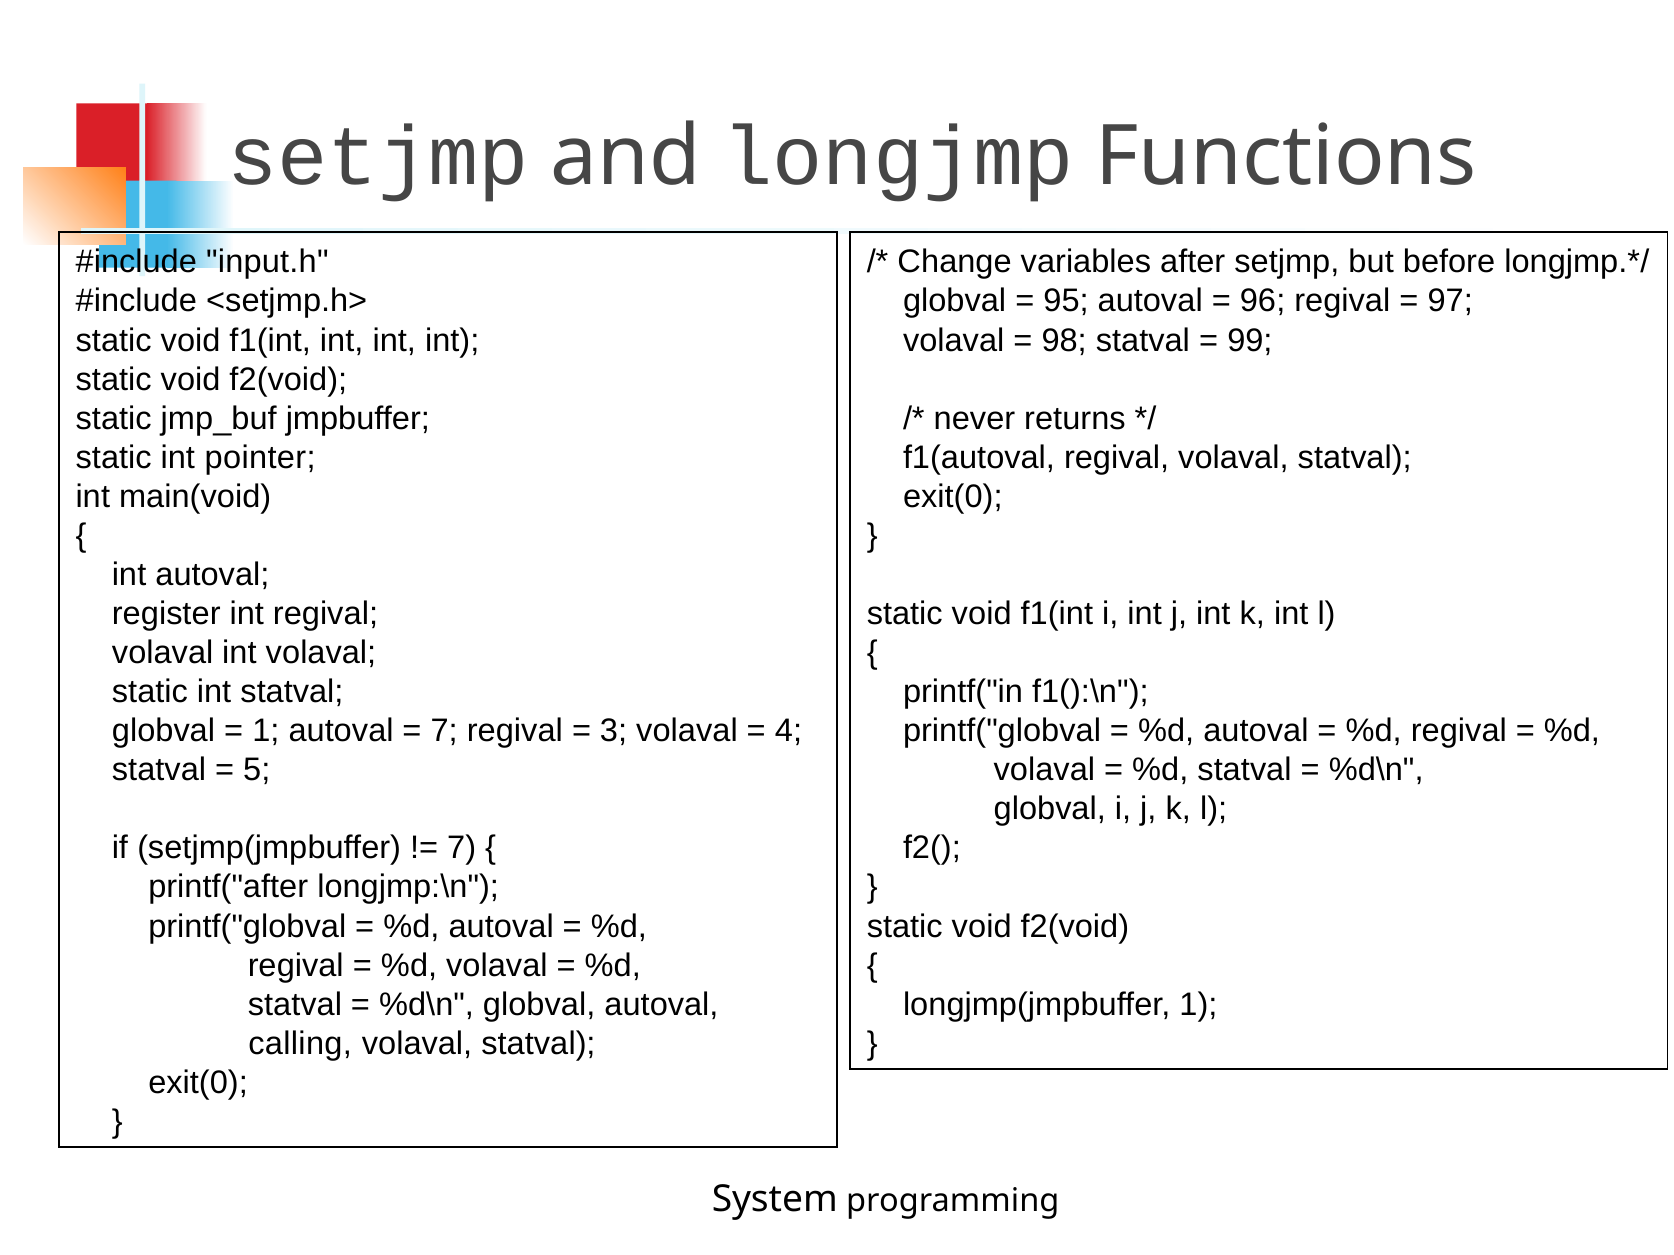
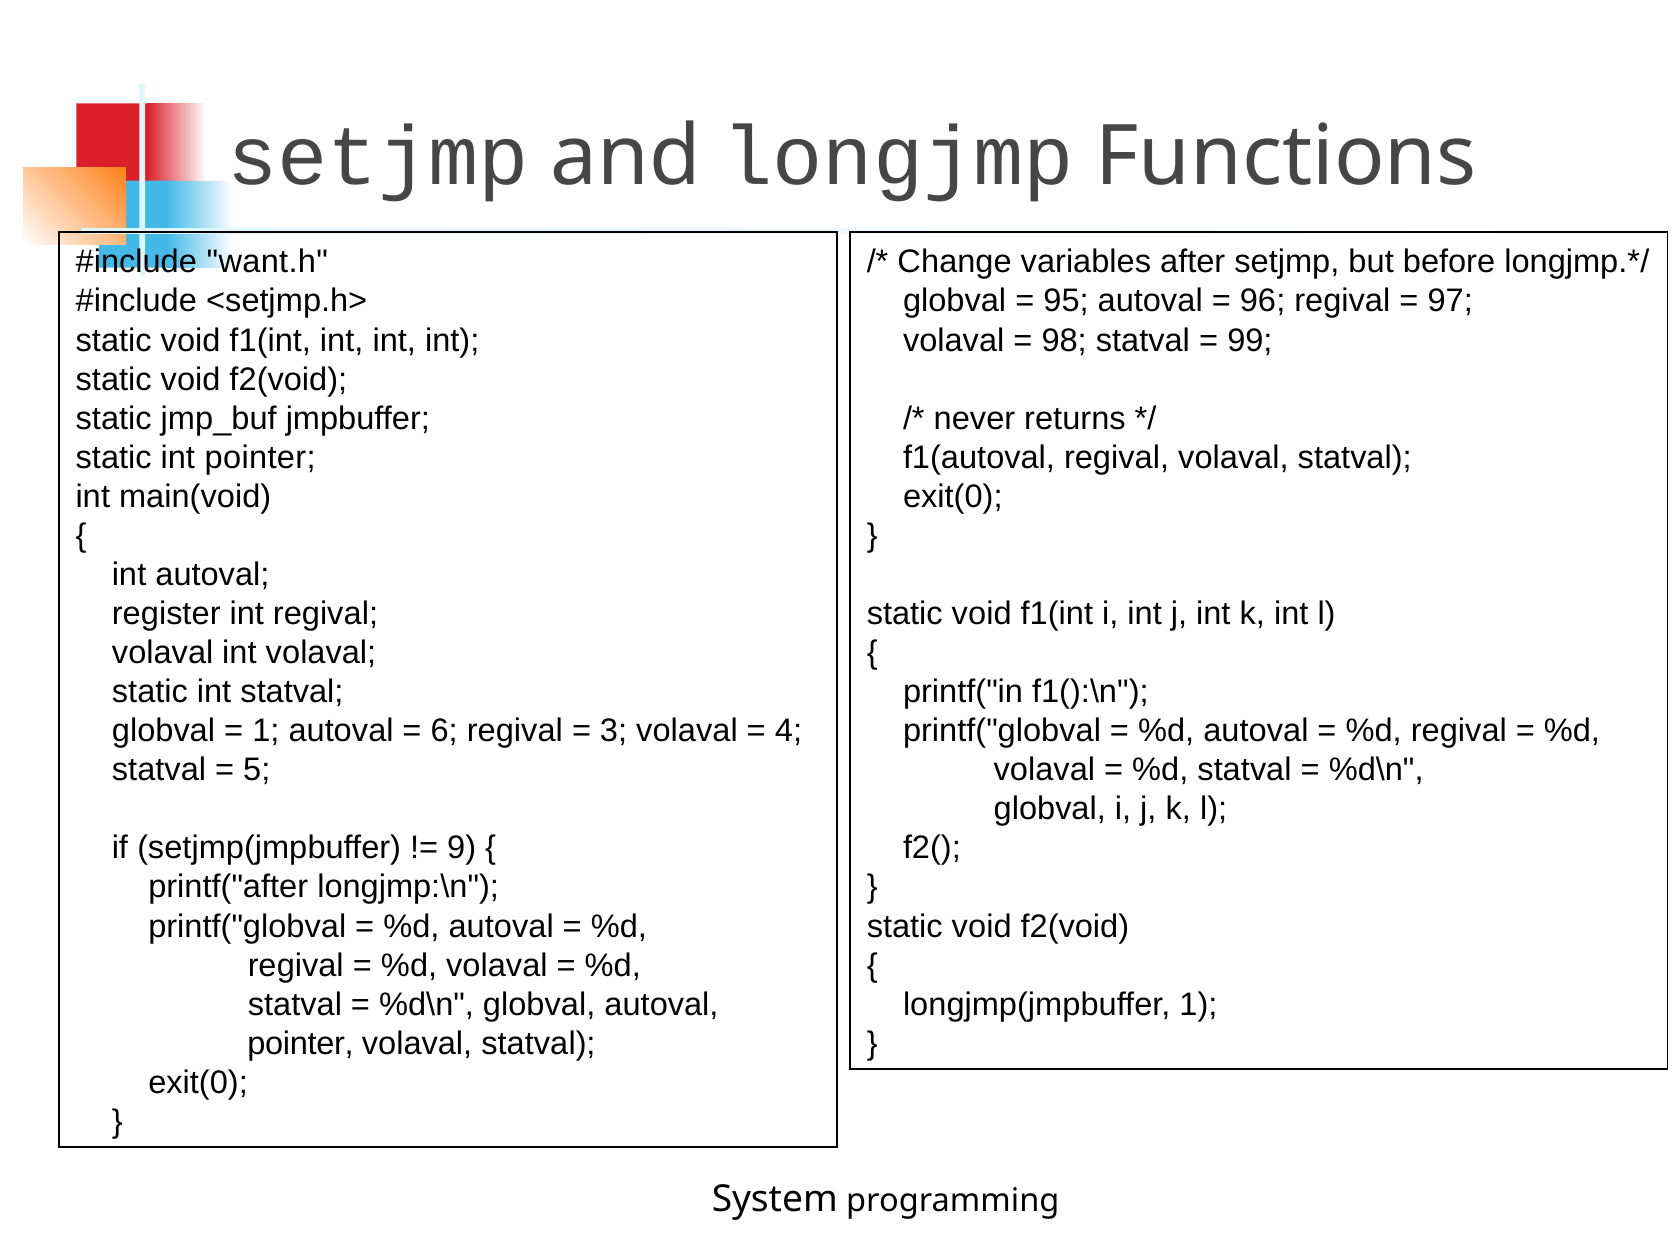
input.h: input.h -> want.h
7 at (444, 731): 7 -> 6
7 at (462, 848): 7 -> 9
calling at (300, 1044): calling -> pointer
